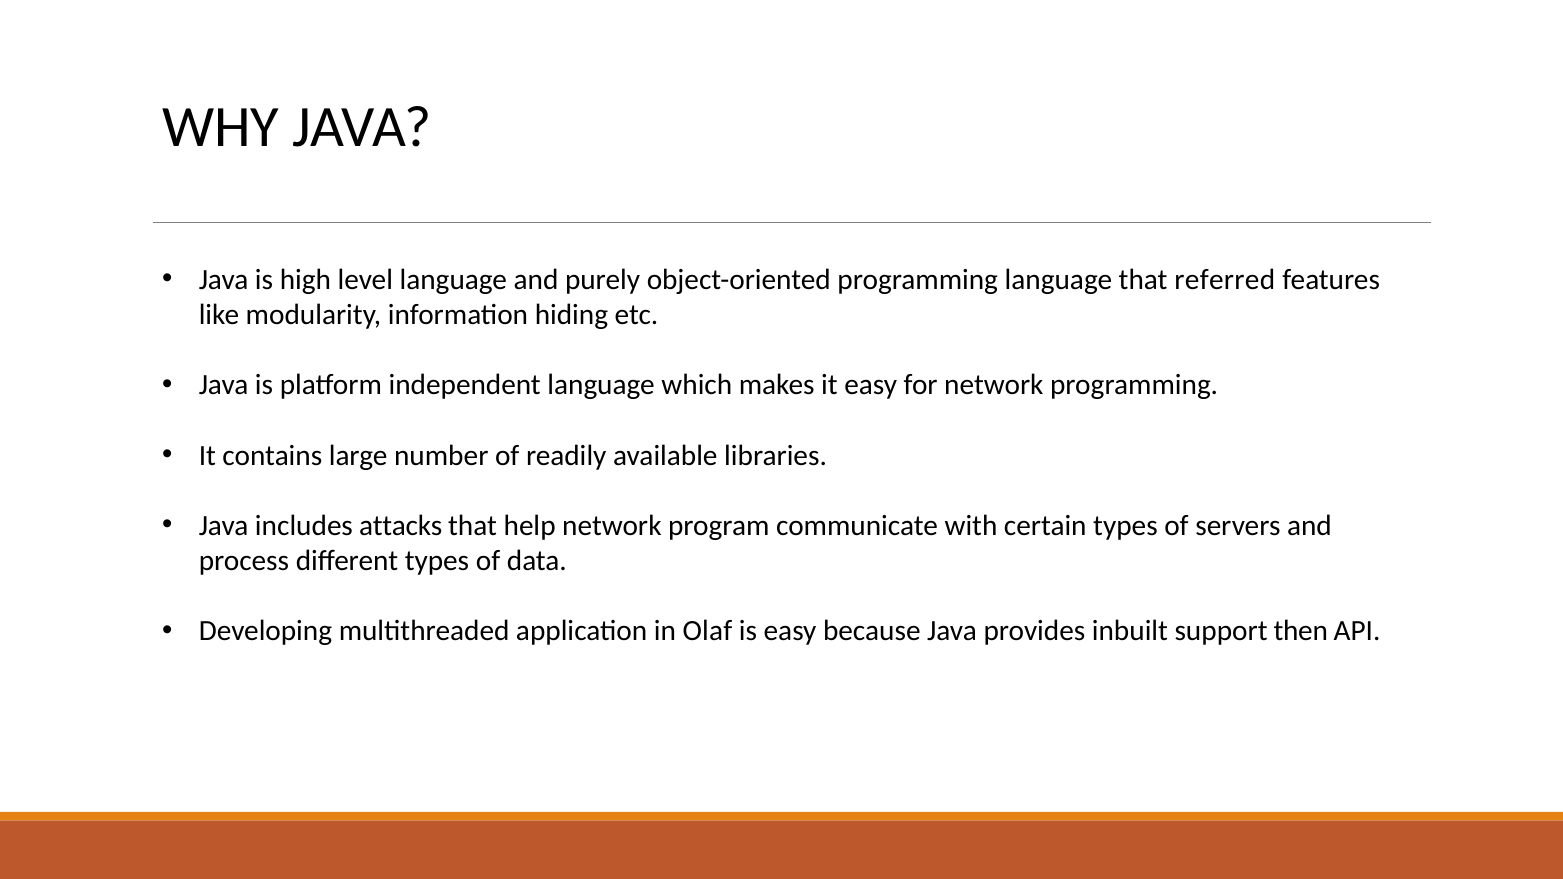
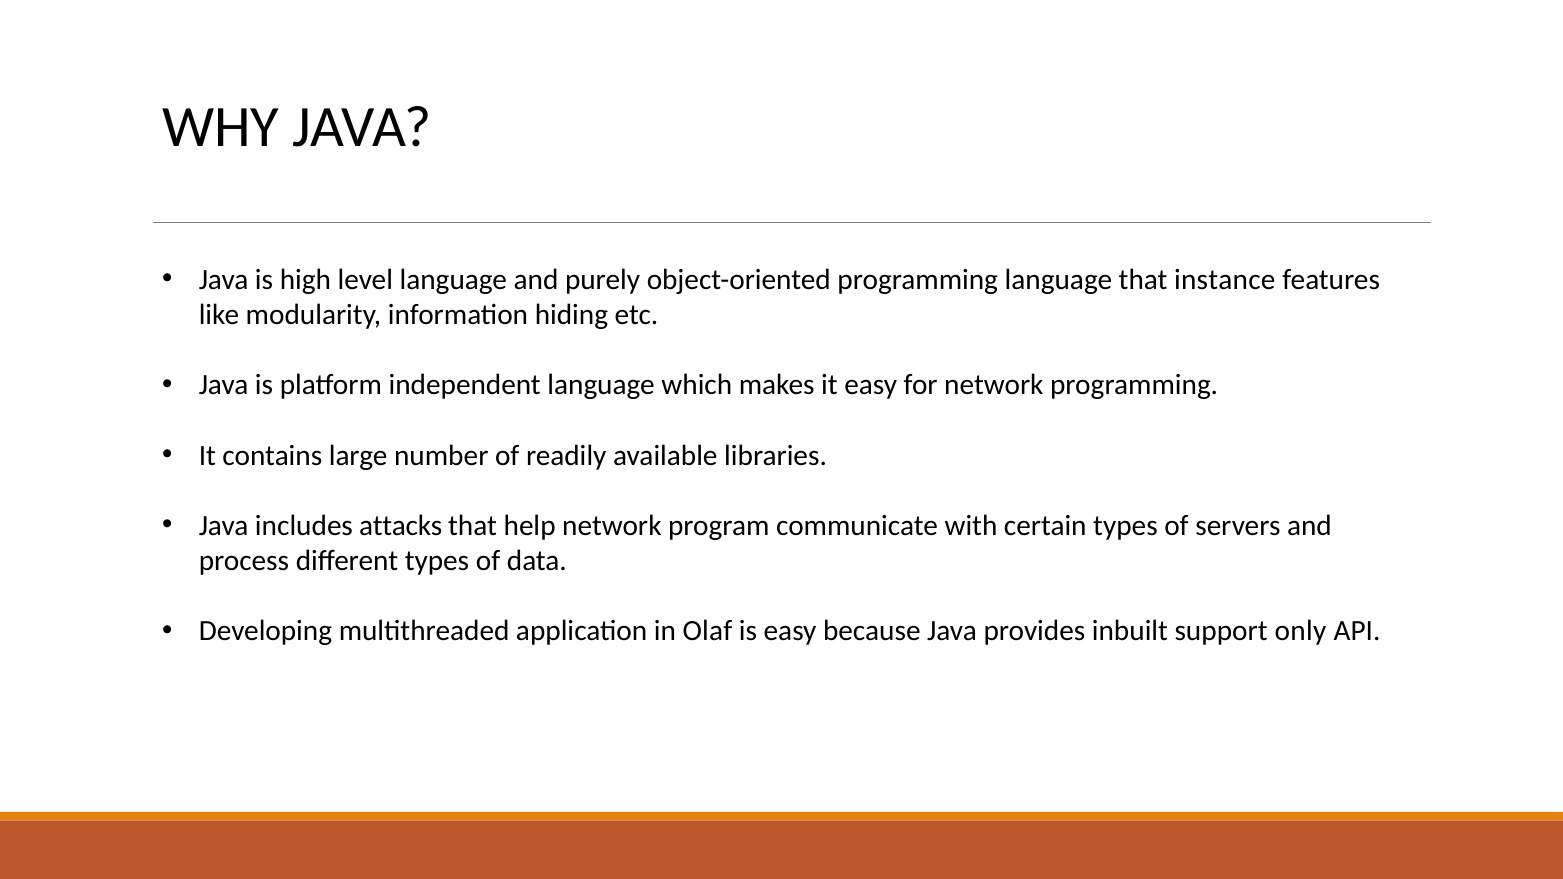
referred: referred -> instance
then: then -> only
